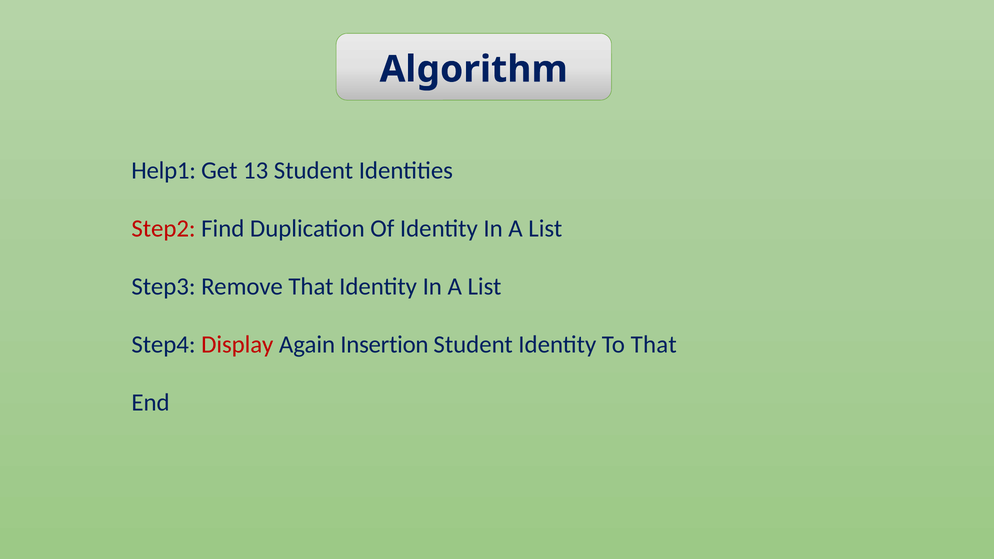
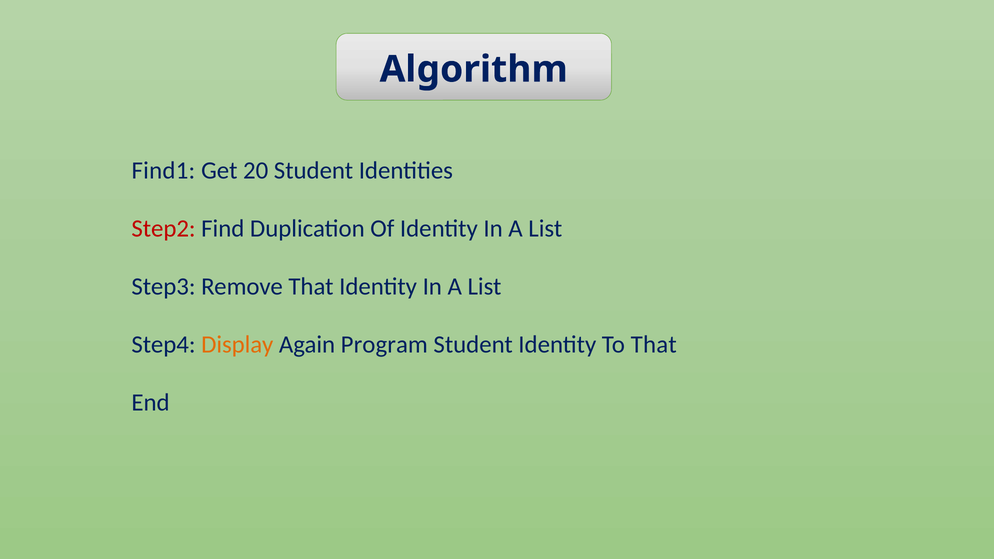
Help1: Help1 -> Find1
13: 13 -> 20
Display colour: red -> orange
Insertion: Insertion -> Program
